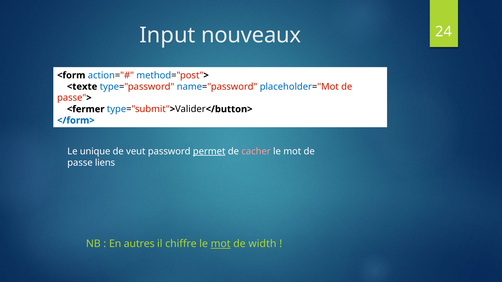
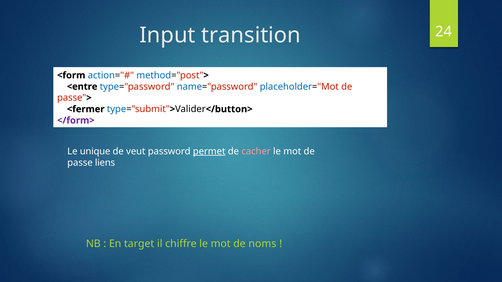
nouveaux: nouveaux -> transition
<texte: <texte -> <entre
</form> colour: blue -> purple
autres: autres -> target
mot at (221, 244) underline: present -> none
width: width -> noms
